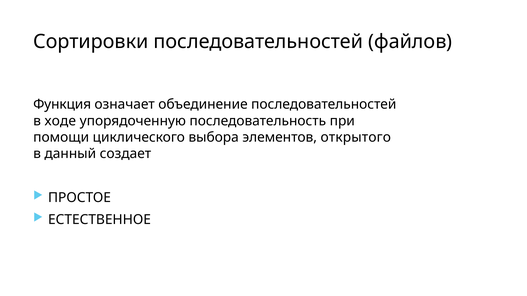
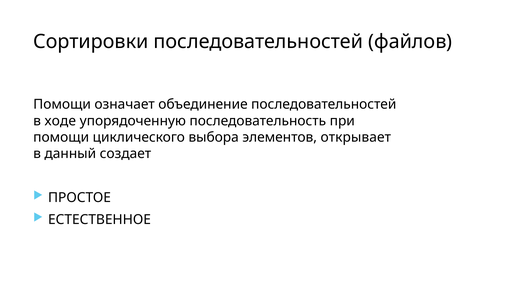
Функция at (62, 105): Функция -> Помощи
открытого: открытого -> открывает
